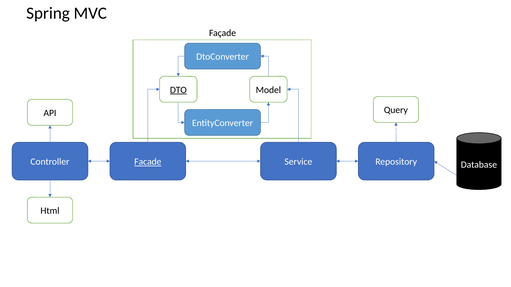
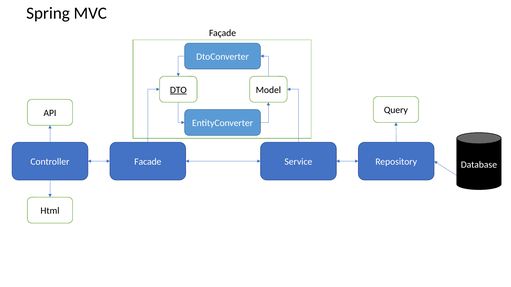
Facade underline: present -> none
